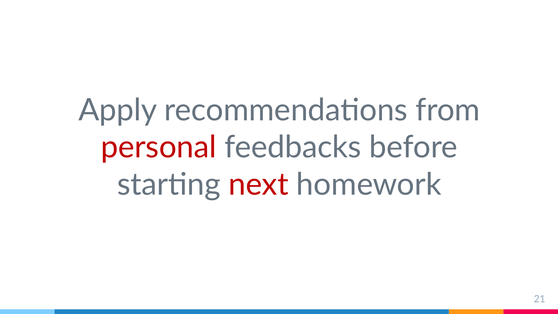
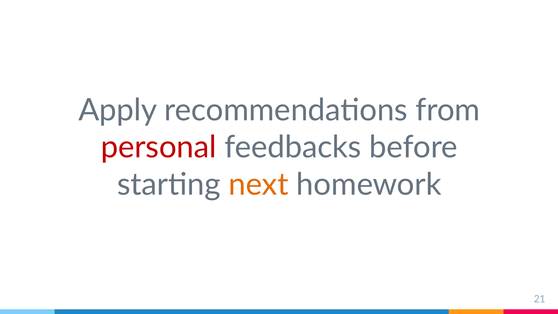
next colour: red -> orange
